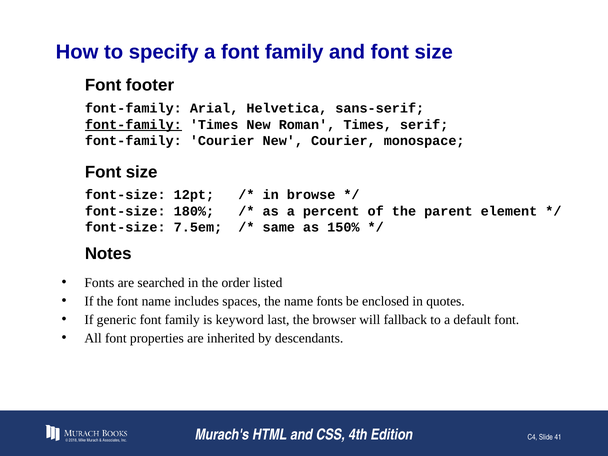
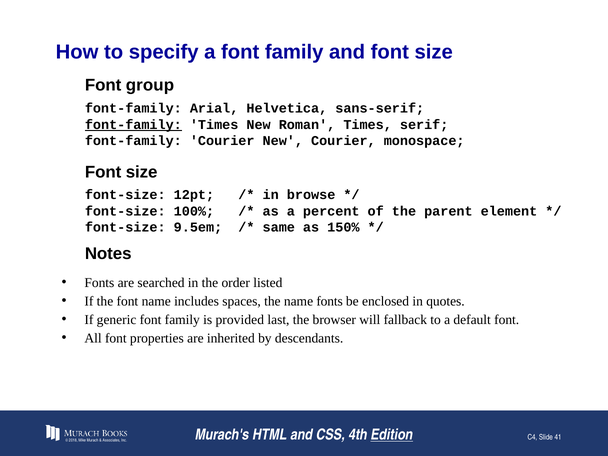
footer: footer -> group
180%: 180% -> 100%
7.5em: 7.5em -> 9.5em
keyword: keyword -> provided
Edition underline: none -> present
